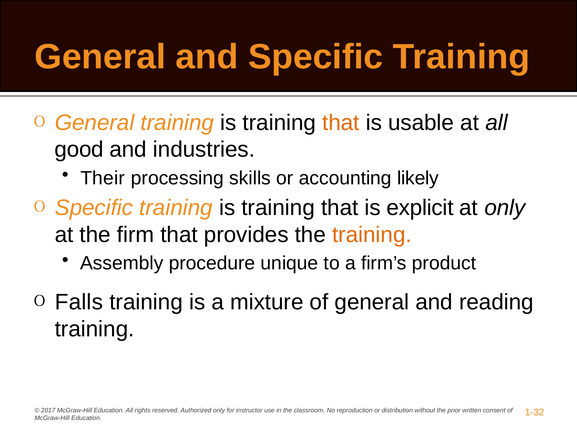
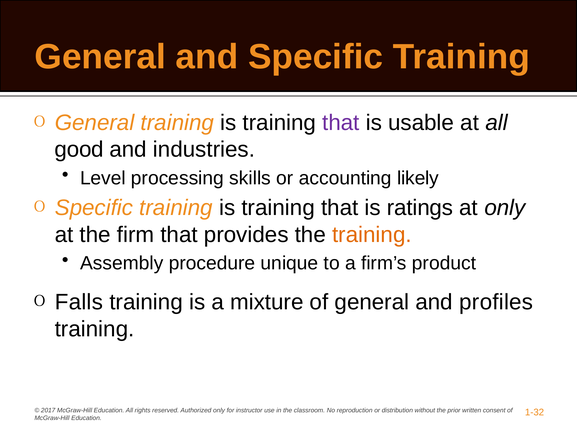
that at (341, 123) colour: orange -> purple
Their: Their -> Level
explicit: explicit -> ratings
reading: reading -> profiles
